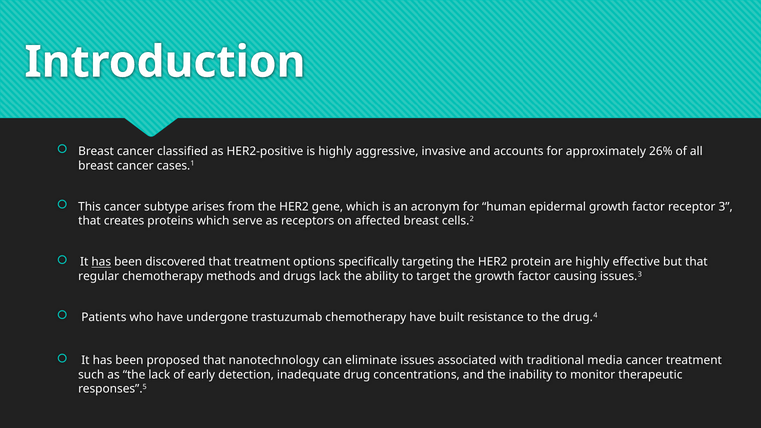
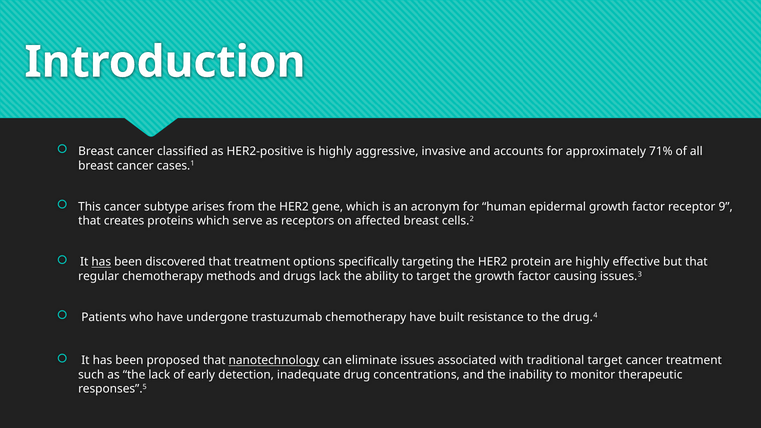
26%: 26% -> 71%
3: 3 -> 9
nanotechnology underline: none -> present
traditional media: media -> target
